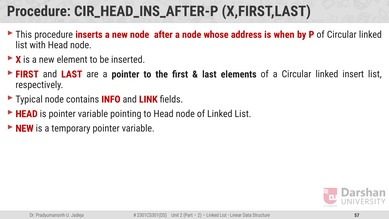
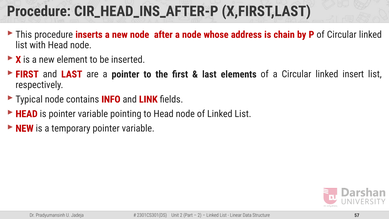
when: when -> chain
